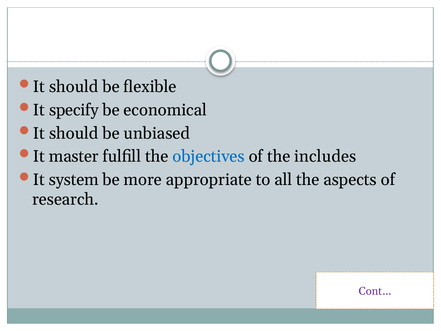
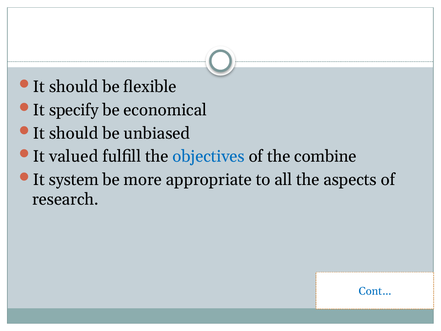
master: master -> valued
includes: includes -> combine
Cont… colour: purple -> blue
